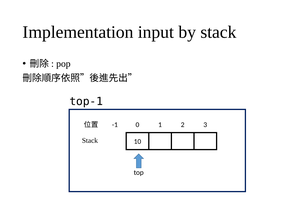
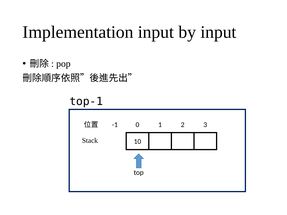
by stack: stack -> input
